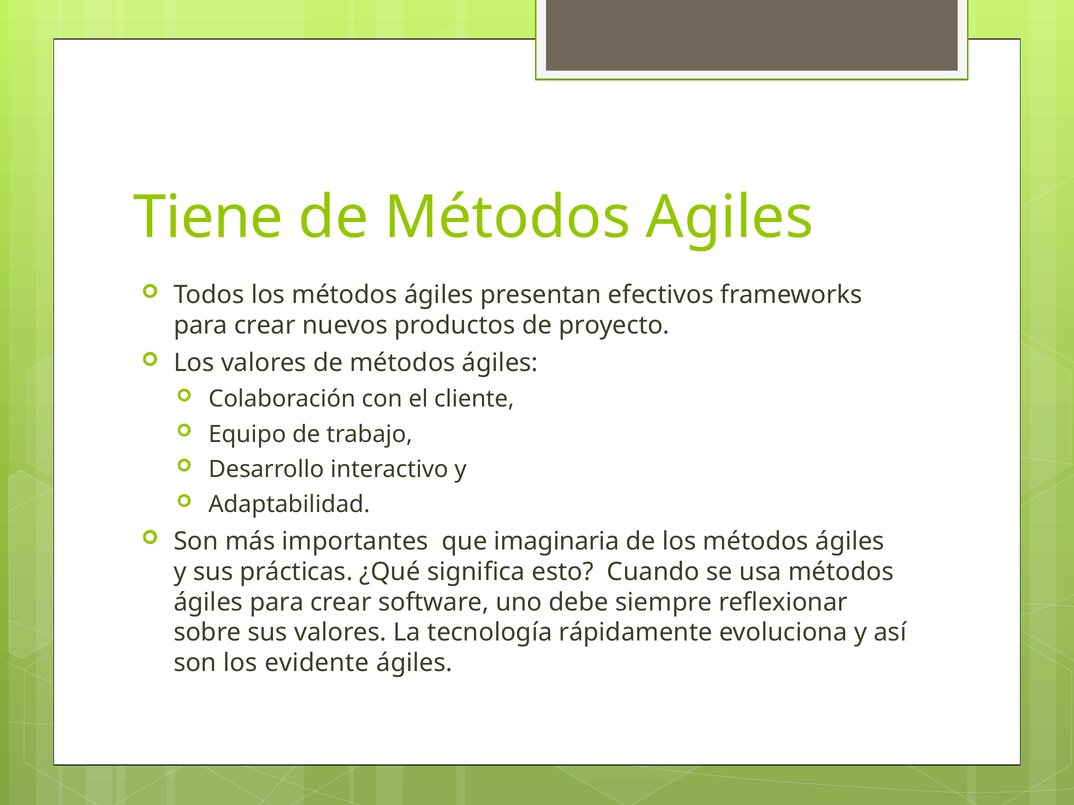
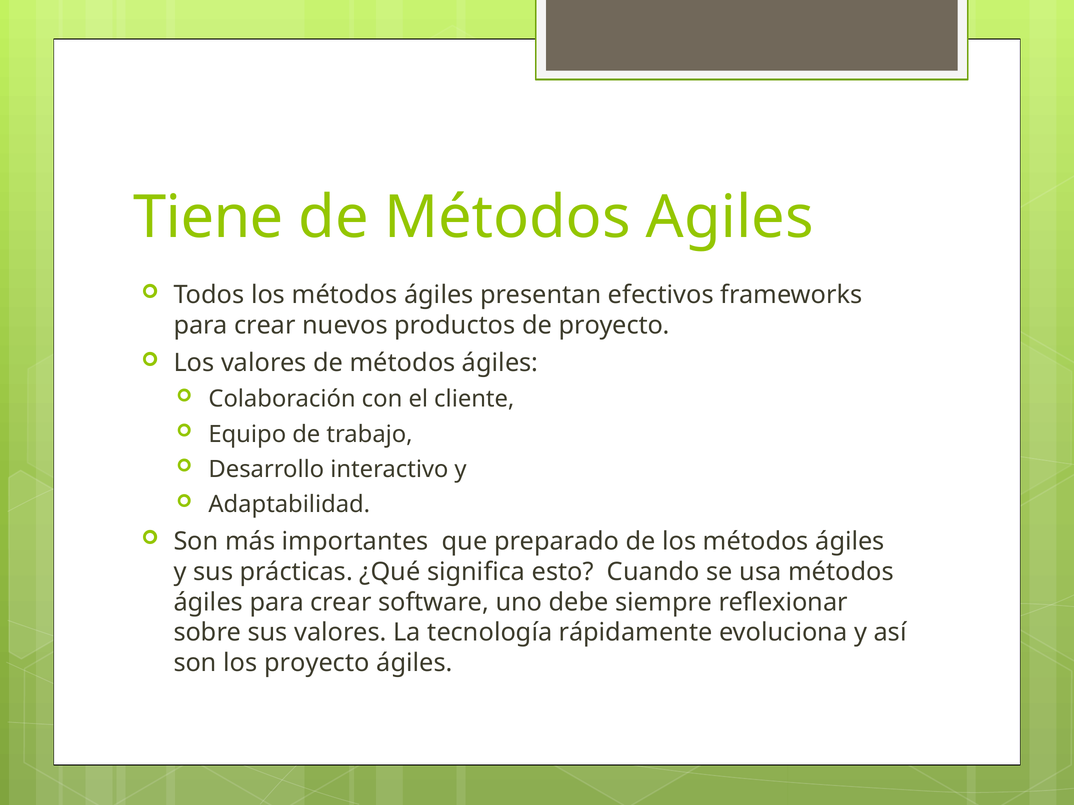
imaginaria: imaginaria -> preparado
los evidente: evidente -> proyecto
